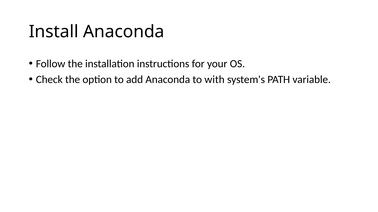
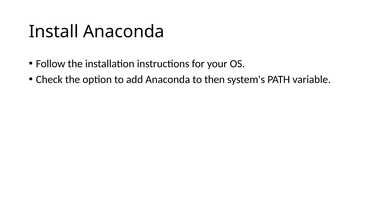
with: with -> then
